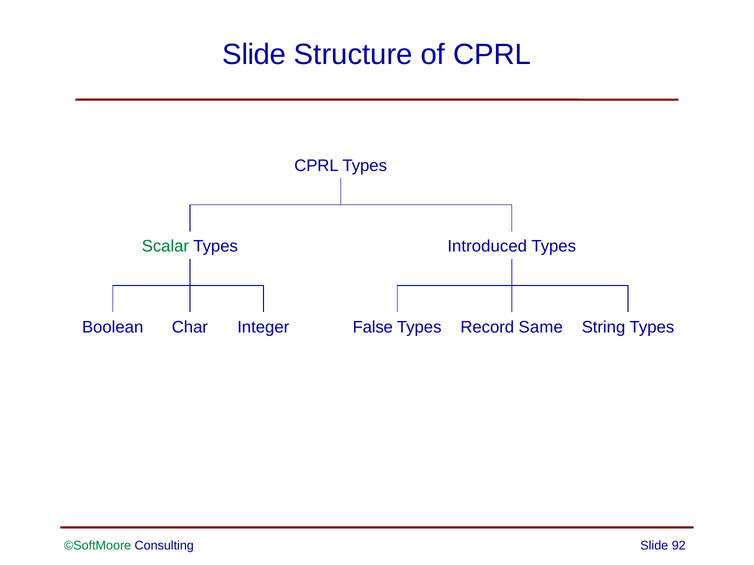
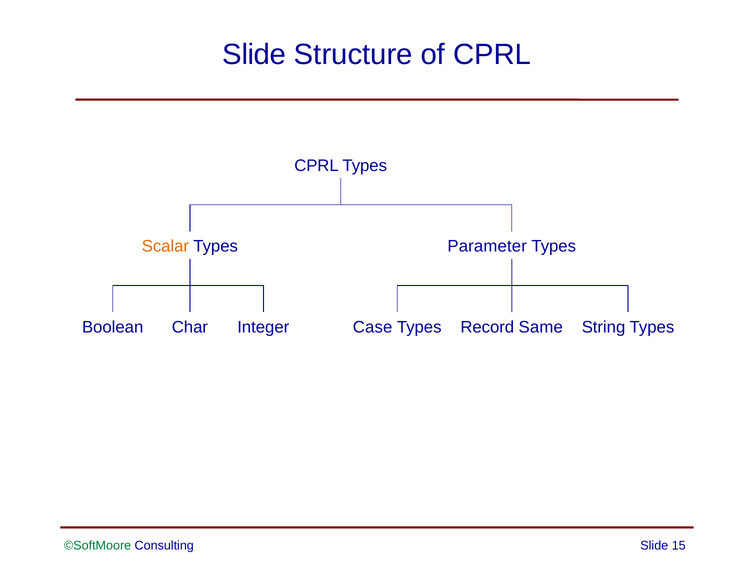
Scalar colour: green -> orange
Introduced: Introduced -> Parameter
False: False -> Case
92: 92 -> 15
